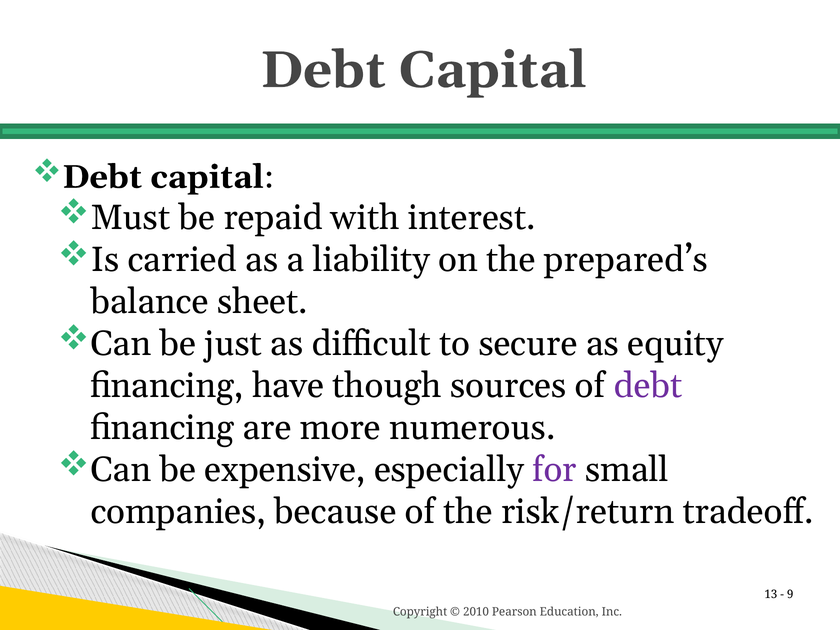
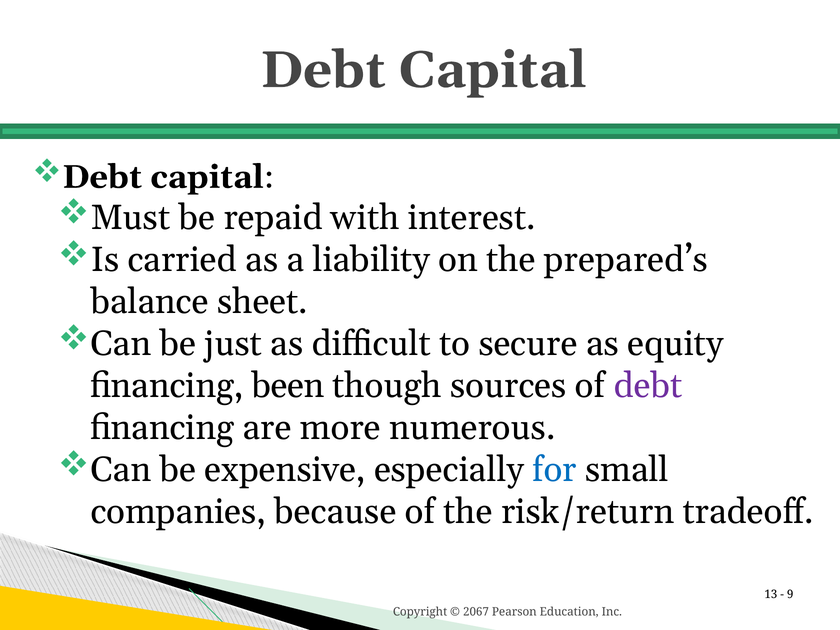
have: have -> been
for colour: purple -> blue
2010: 2010 -> 2067
